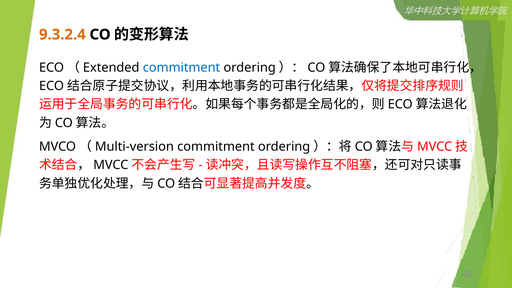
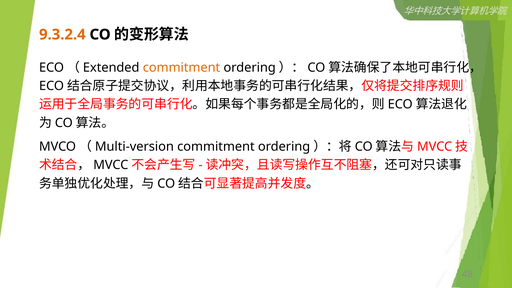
commitment at (181, 68) colour: blue -> orange
